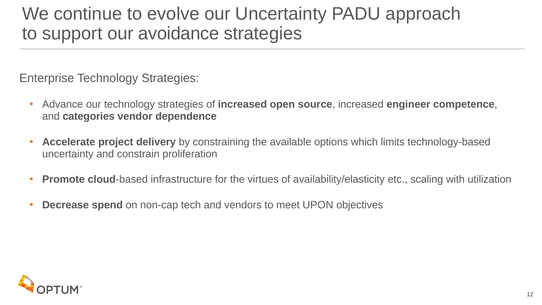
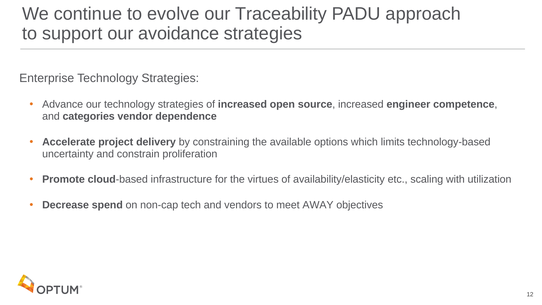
our Uncertainty: Uncertainty -> Traceability
UPON: UPON -> AWAY
